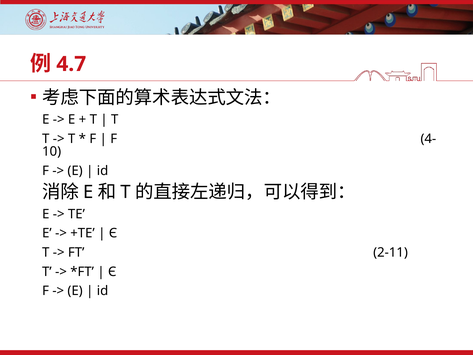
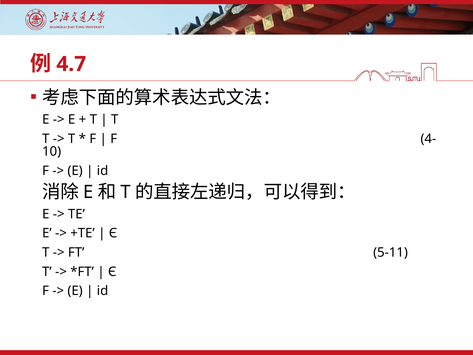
2-11: 2-11 -> 5-11
